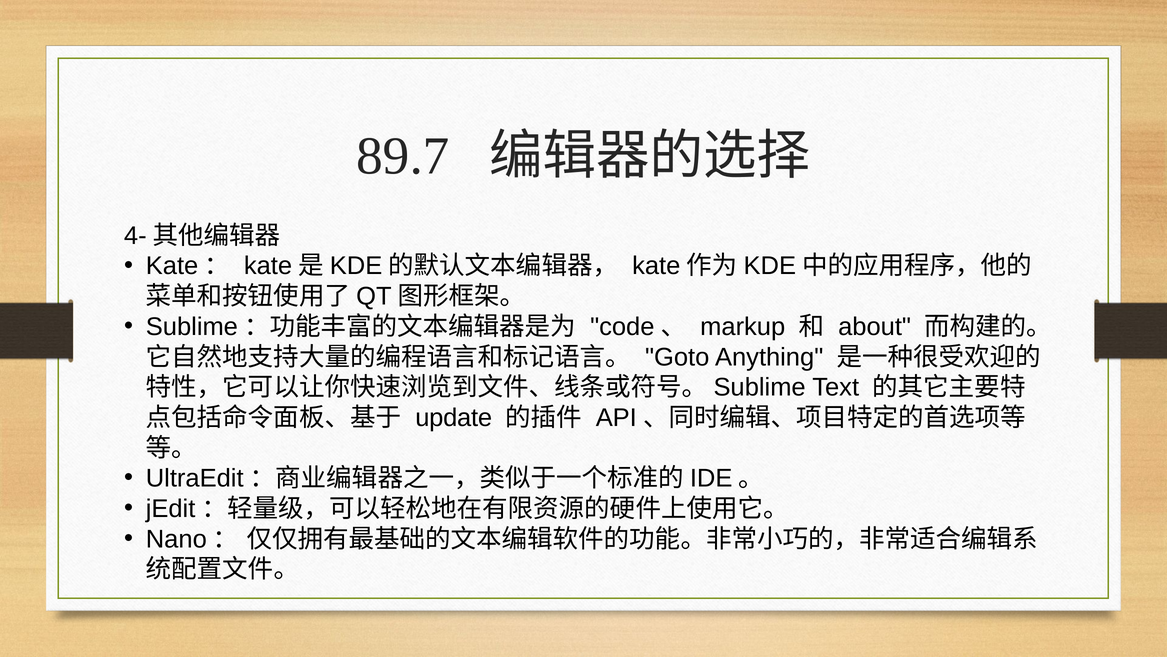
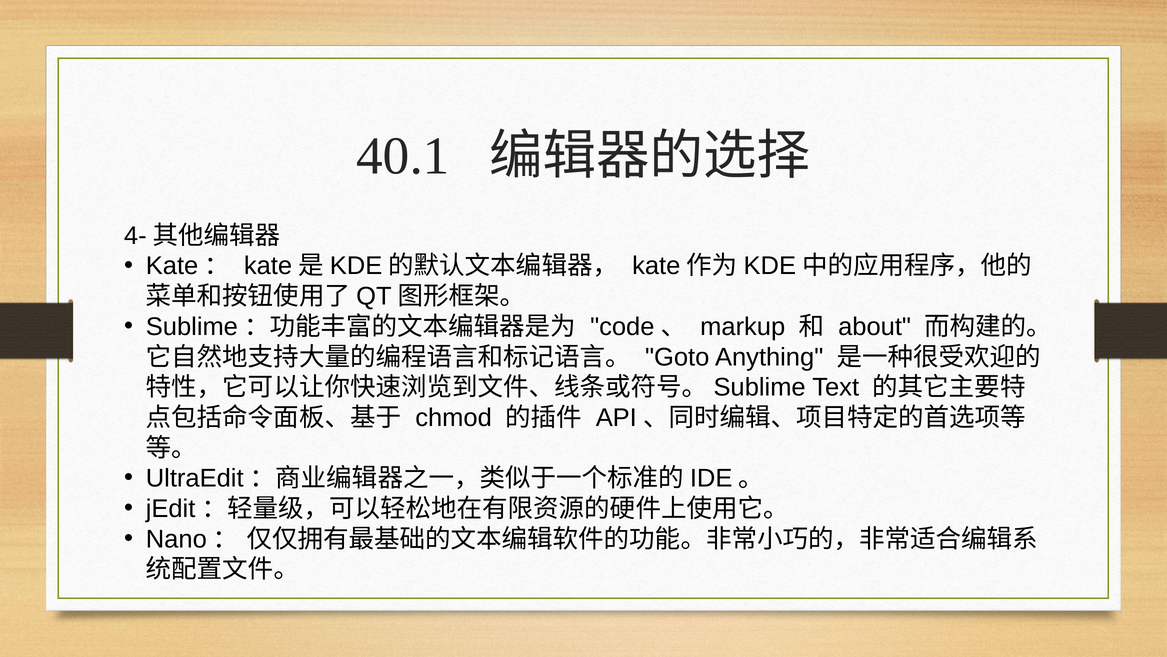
89.7: 89.7 -> 40.1
update: update -> chmod
